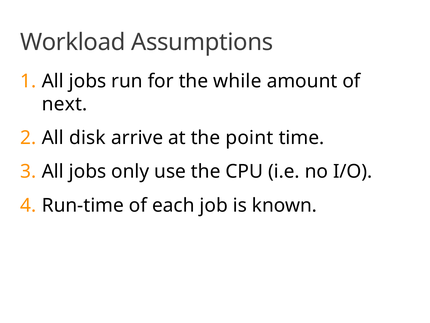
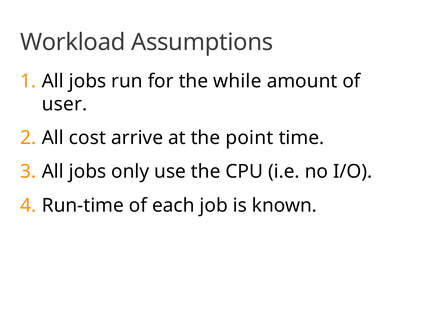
next: next -> user
disk: disk -> cost
